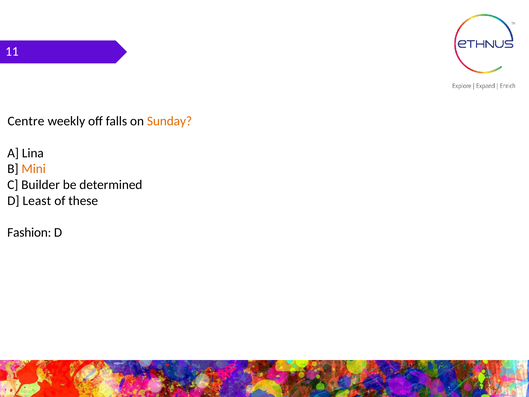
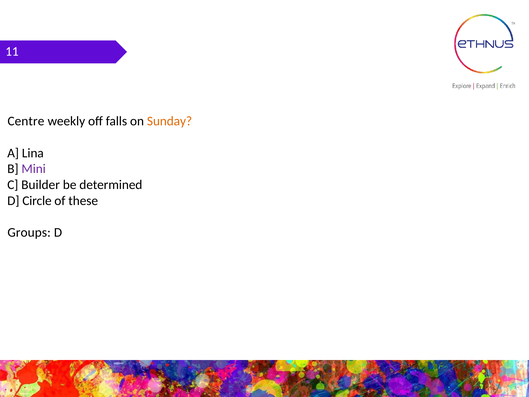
Mini colour: orange -> purple
Least: Least -> Circle
Fashion: Fashion -> Groups
